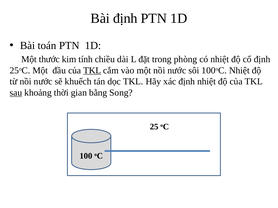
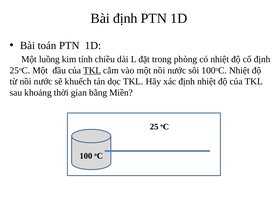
thước: thước -> luồng
sau underline: present -> none
Song: Song -> Miền
